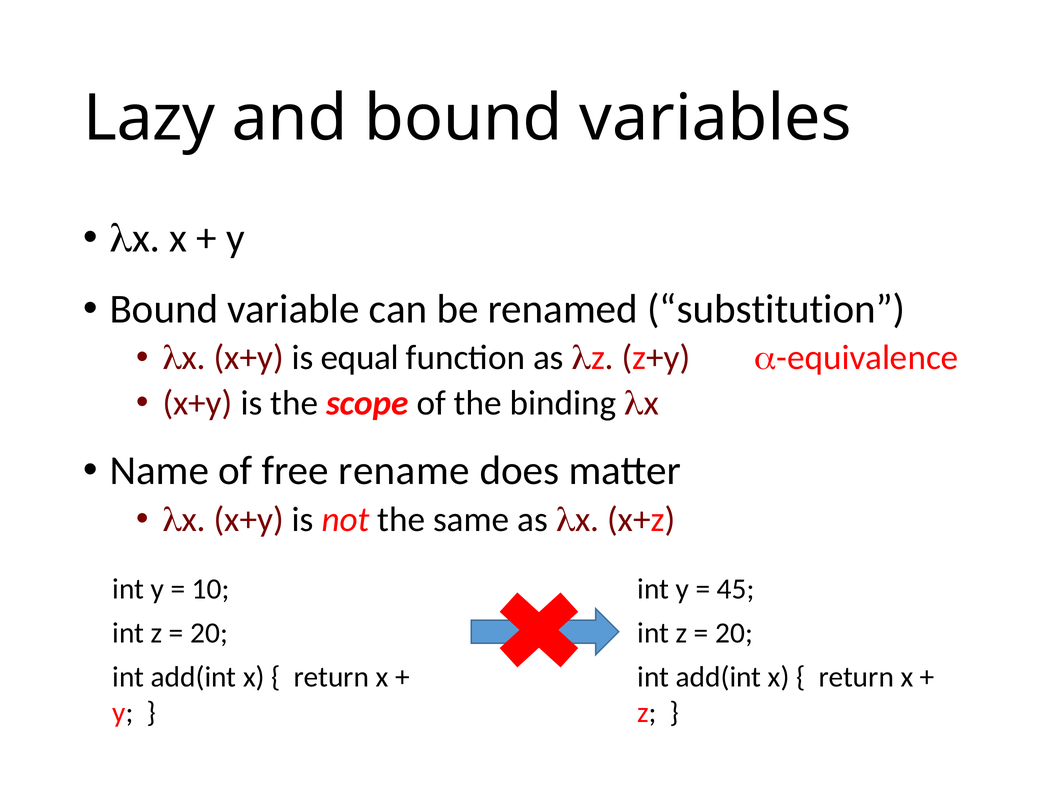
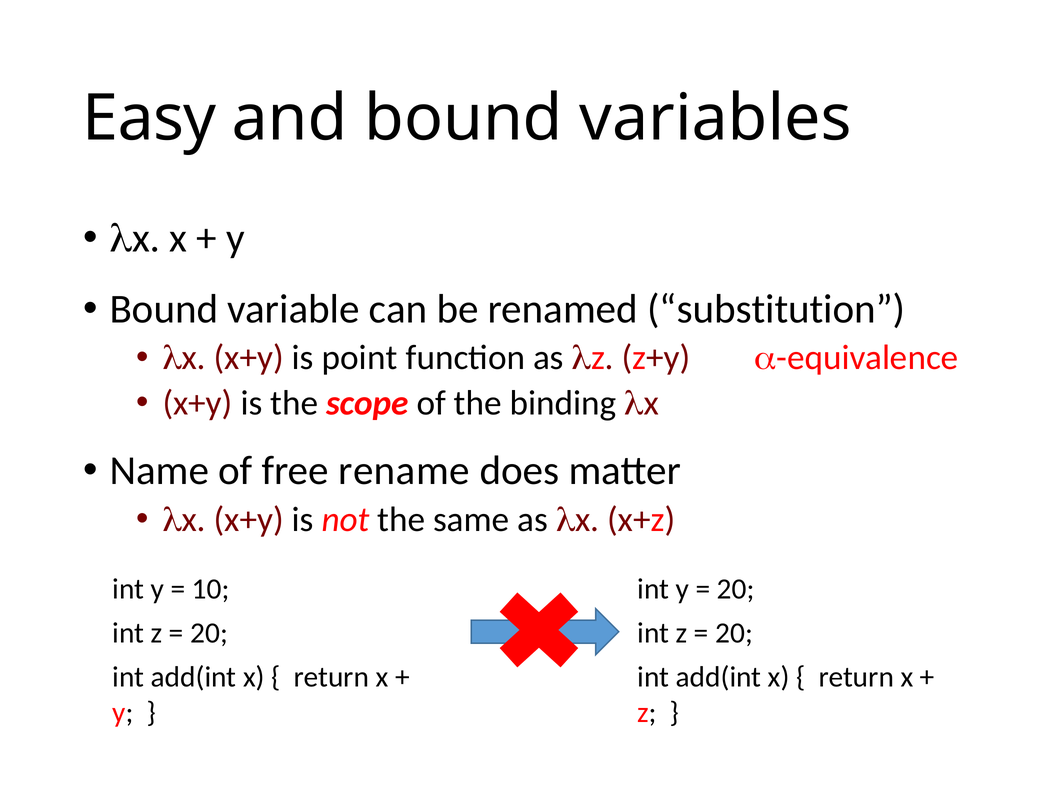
Lazy: Lazy -> Easy
equal: equal -> point
45 at (736, 589): 45 -> 20
